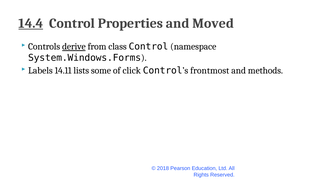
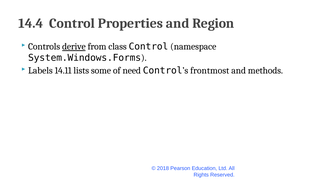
14.4 underline: present -> none
Moved: Moved -> Region
click: click -> need
